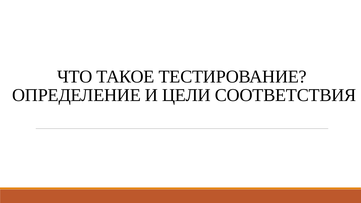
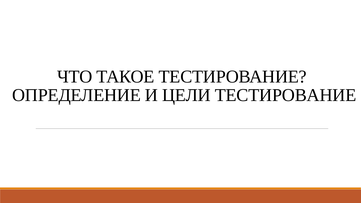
ЦЕЛИ СООТВЕТСТВИЯ: СООТВЕТСТВИЯ -> ТЕСТИРОВАНИЕ
